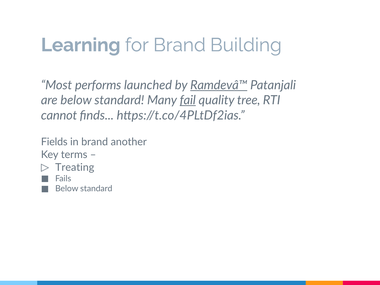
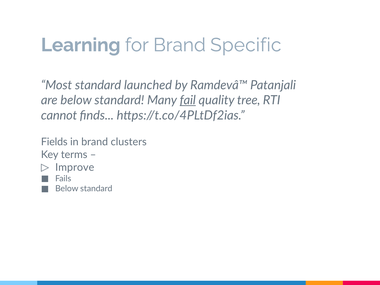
Building: Building -> Specific
Most performs: performs -> standard
Ramdevâ™ underline: present -> none
another: another -> clusters
Treating: Treating -> Improve
